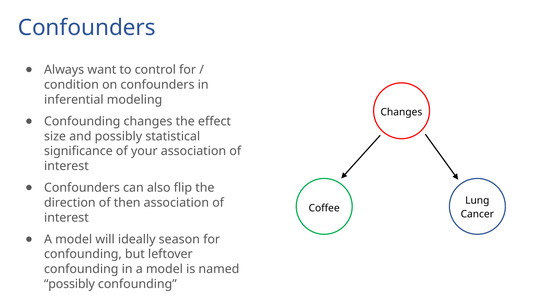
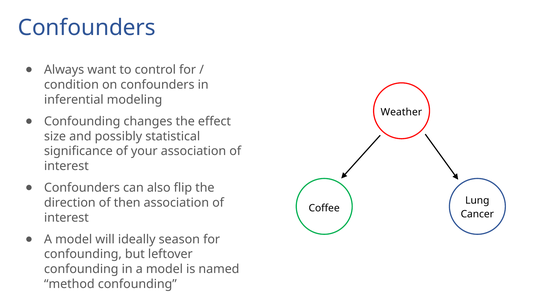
Changes at (401, 112): Changes -> Weather
possibly at (69, 284): possibly -> method
